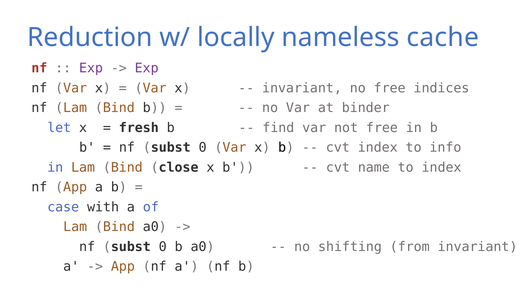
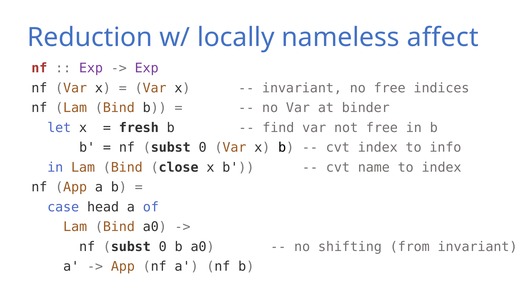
cache: cache -> affect
with: with -> head
